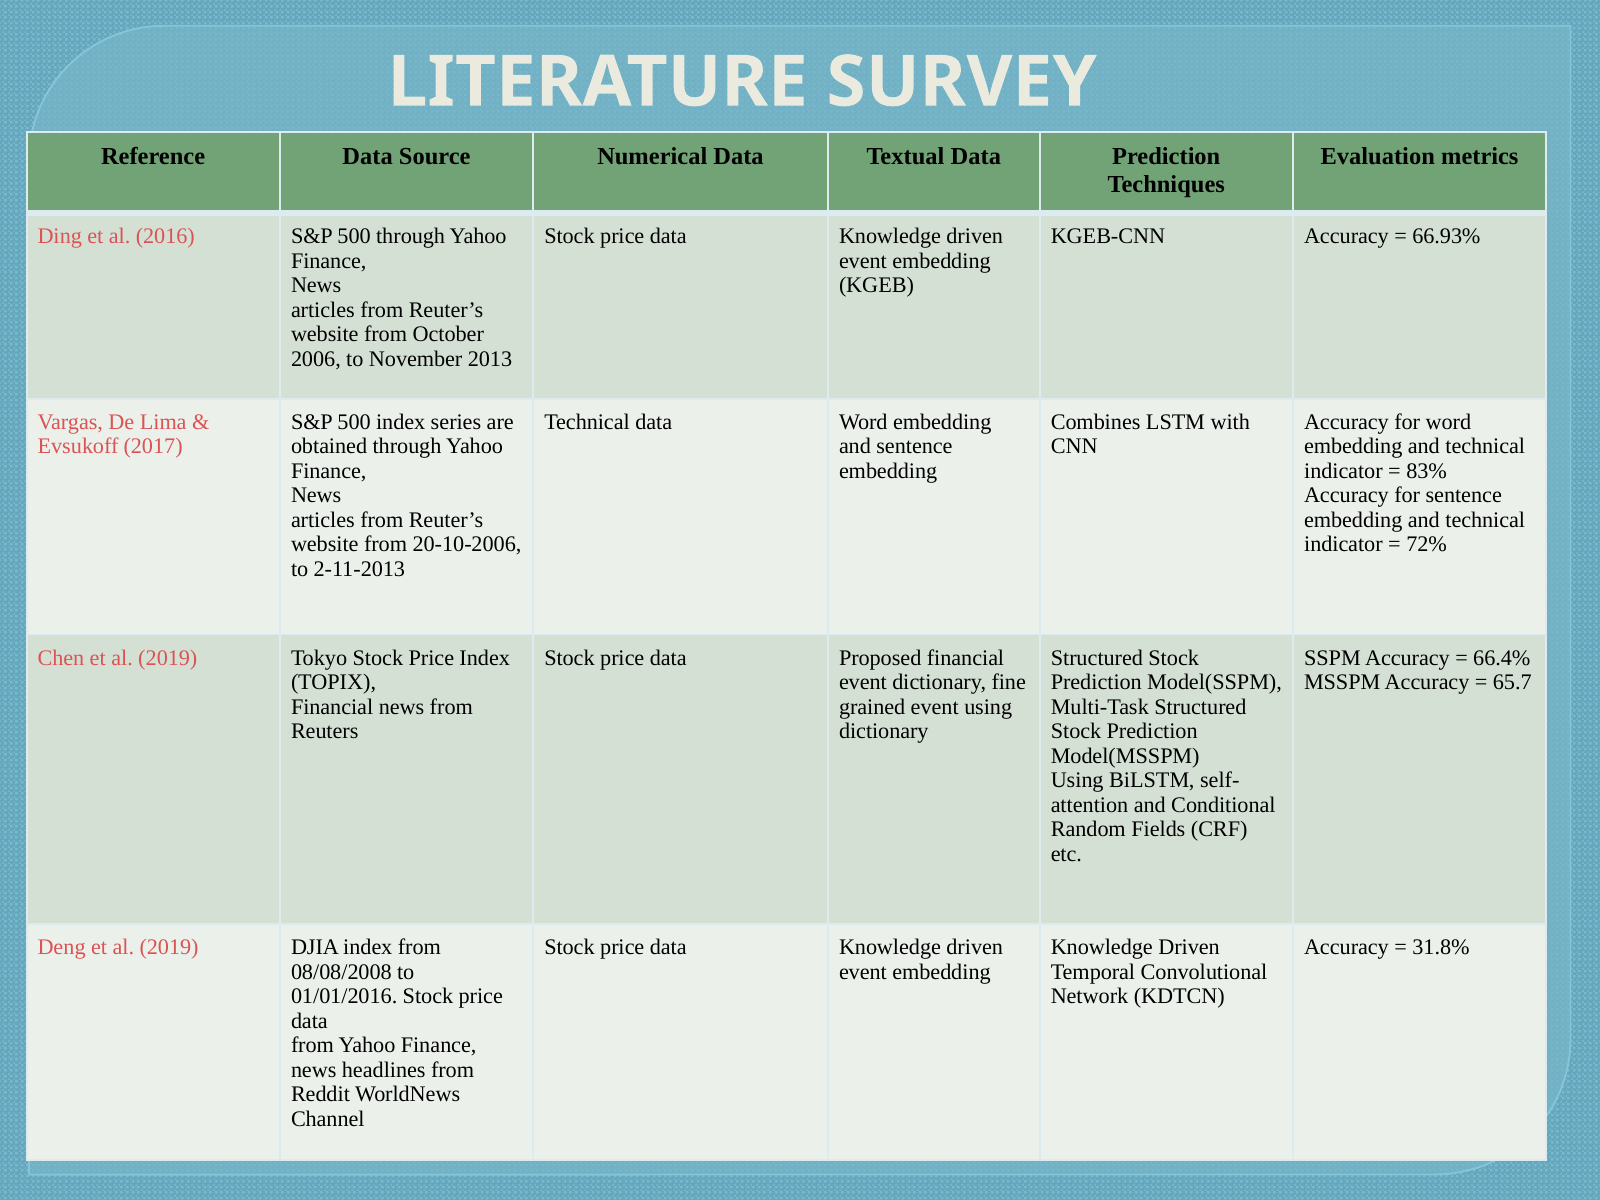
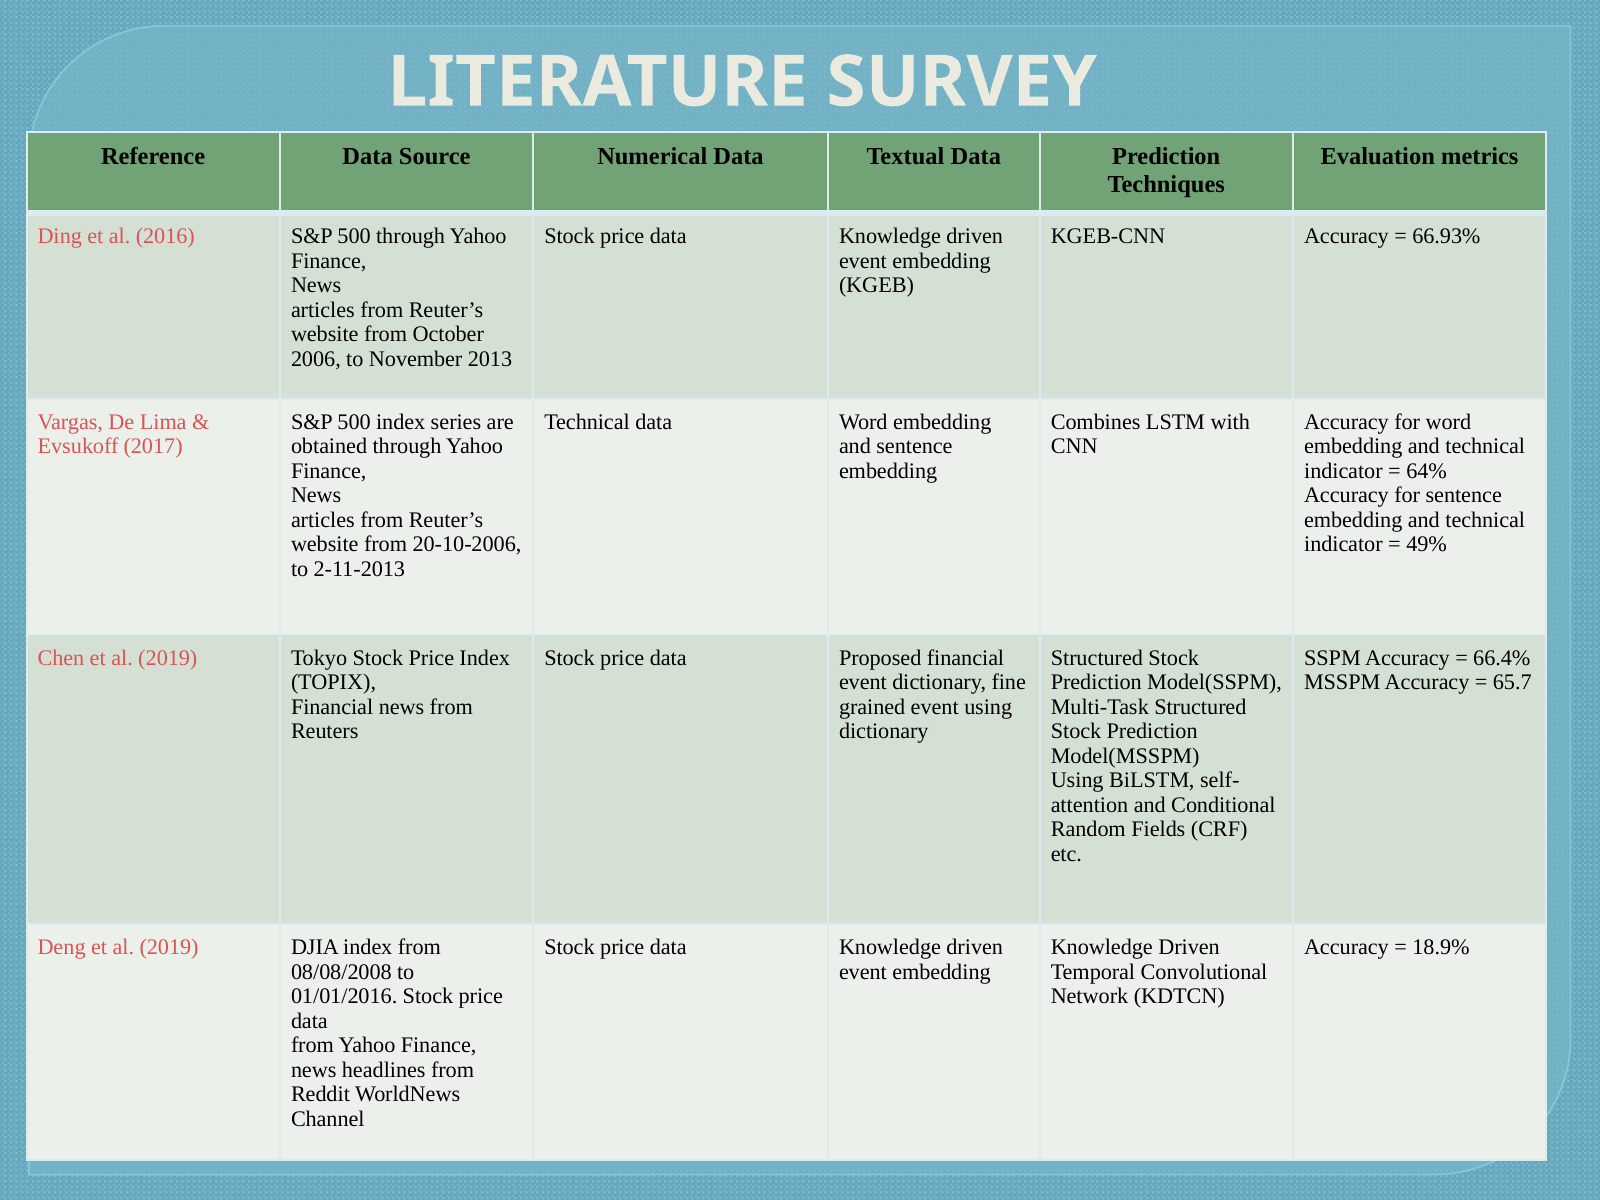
83%: 83% -> 64%
72%: 72% -> 49%
31.8%: 31.8% -> 18.9%
